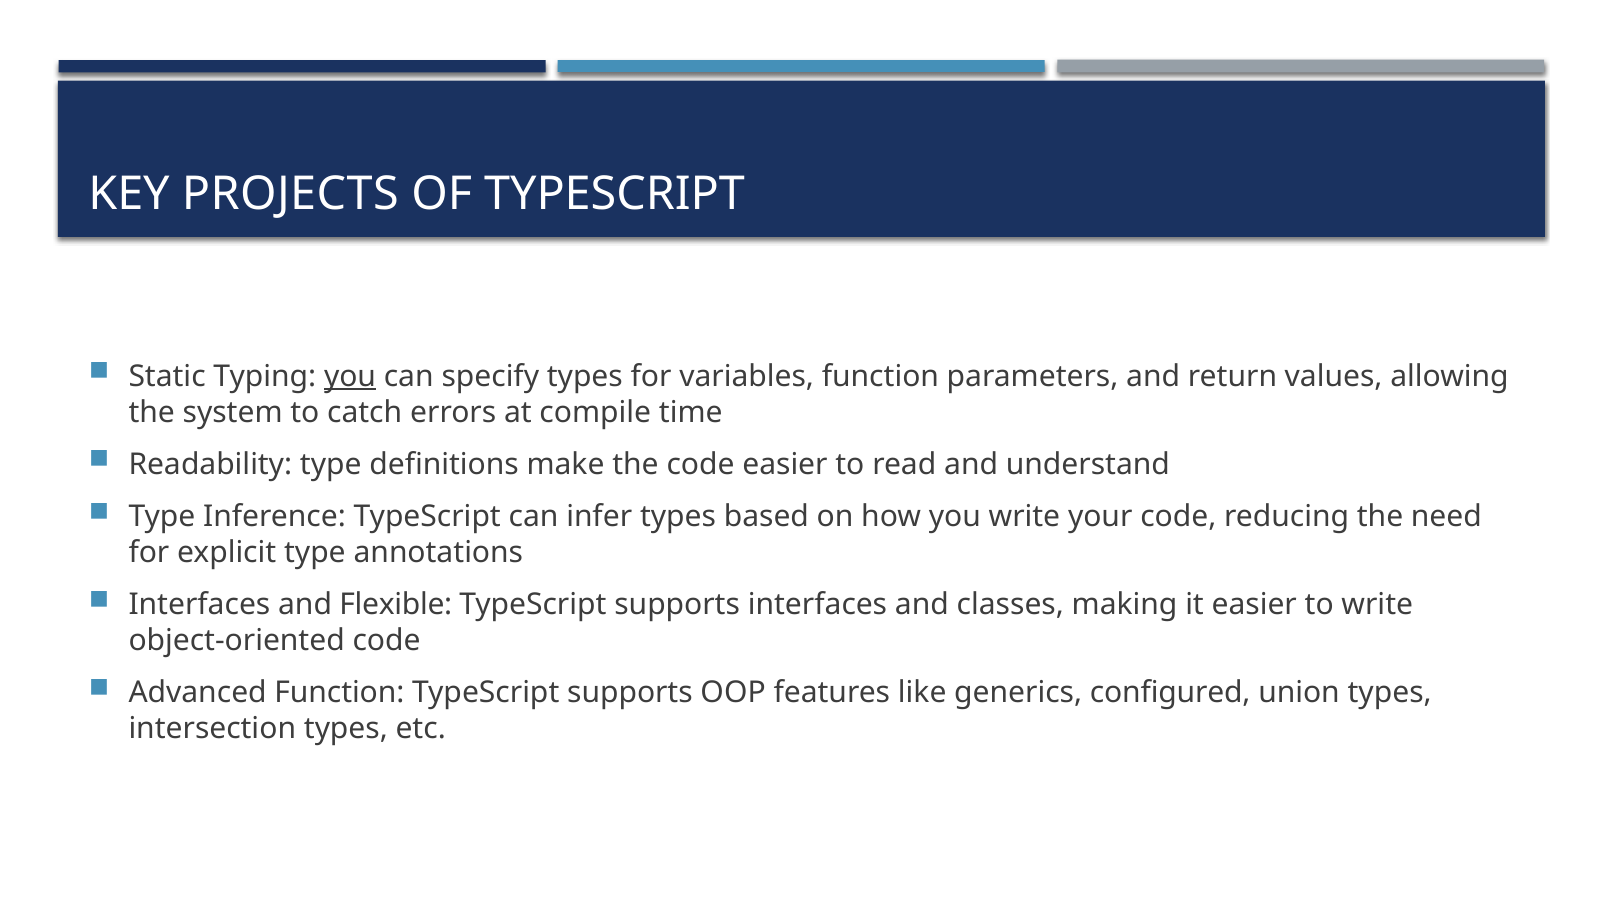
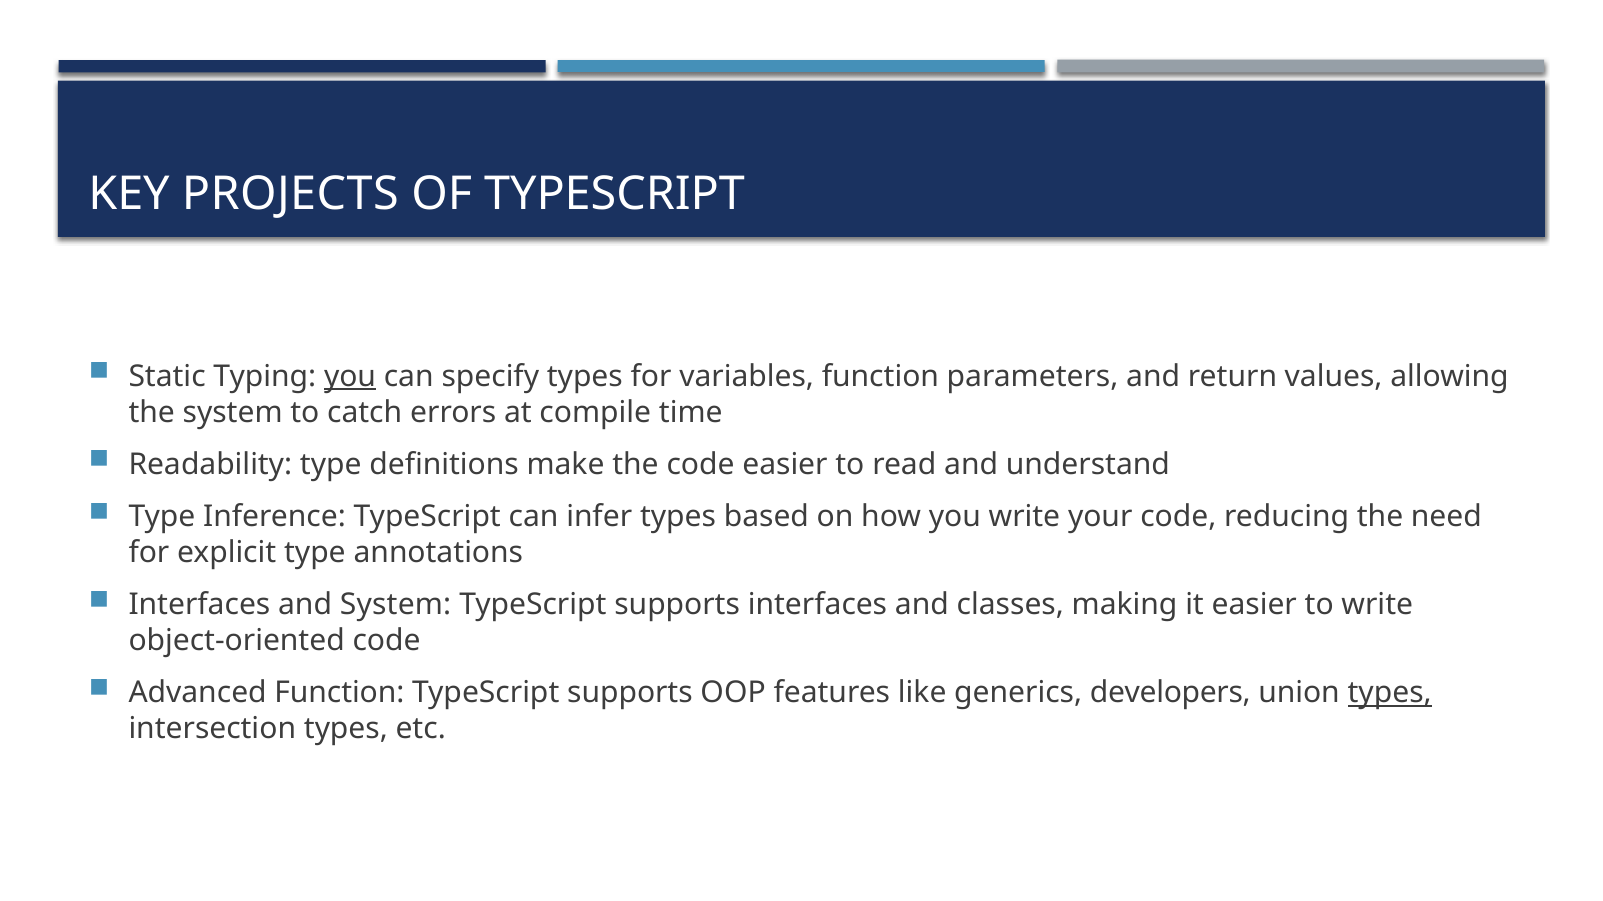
and Flexible: Flexible -> System
configured: configured -> developers
types at (1390, 693) underline: none -> present
